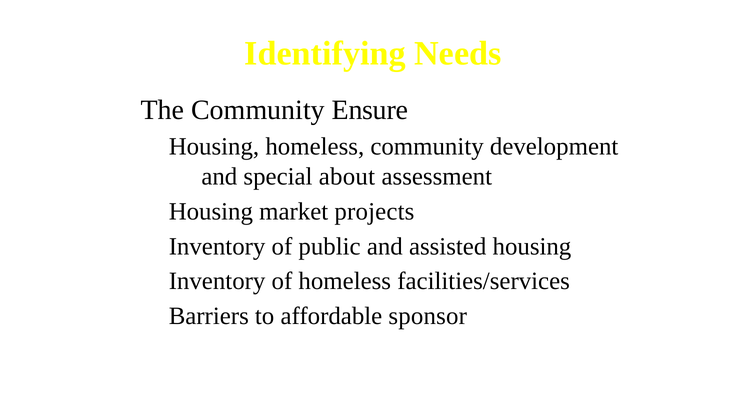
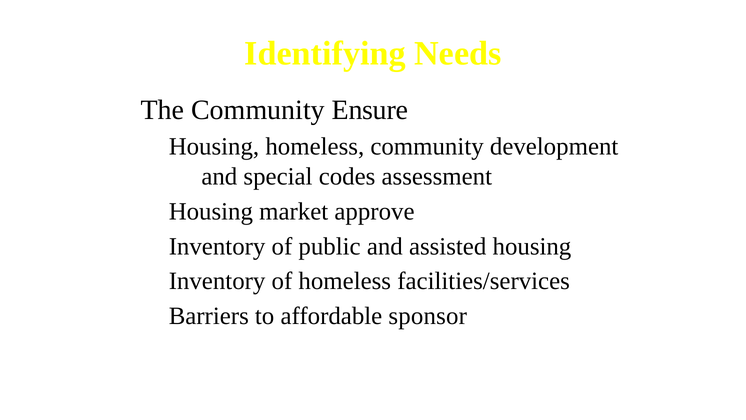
about: about -> codes
projects: projects -> approve
